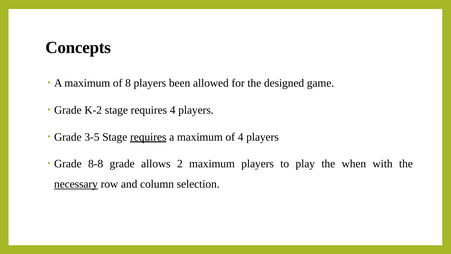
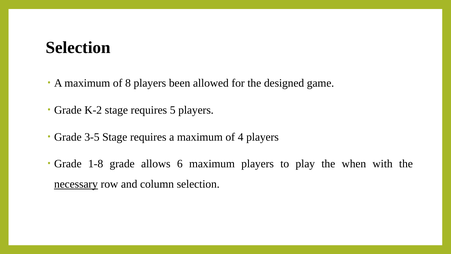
Concepts at (78, 48): Concepts -> Selection
requires 4: 4 -> 5
requires at (148, 137) underline: present -> none
8-8: 8-8 -> 1-8
2: 2 -> 6
